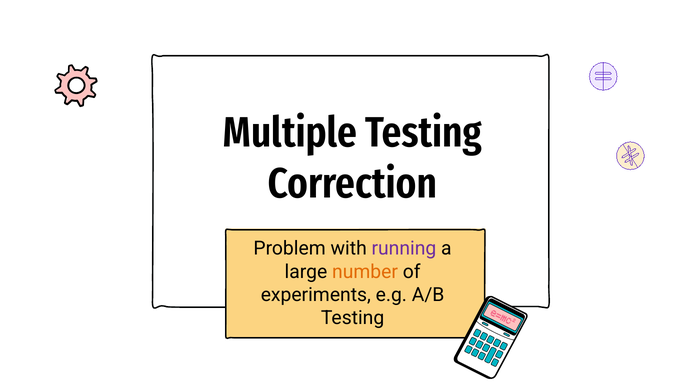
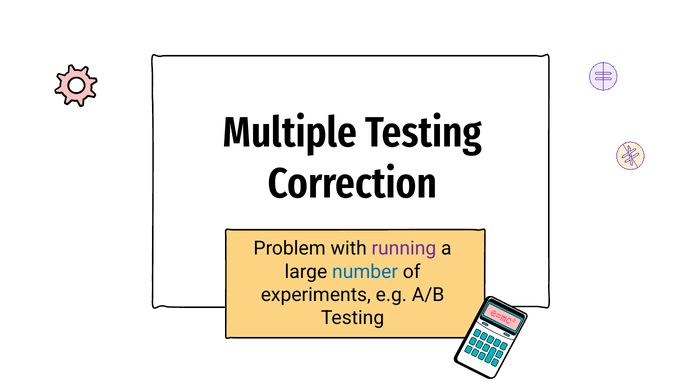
number colour: orange -> blue
